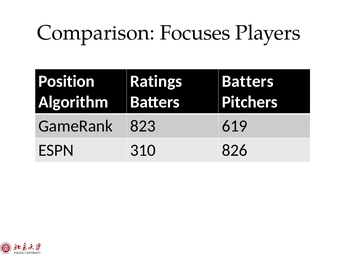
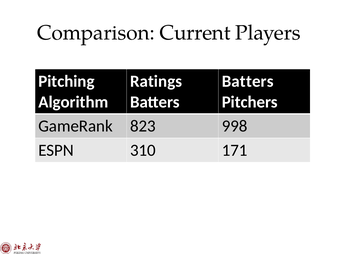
Focuses: Focuses -> Current
Position: Position -> Pitching
619: 619 -> 998
826: 826 -> 171
